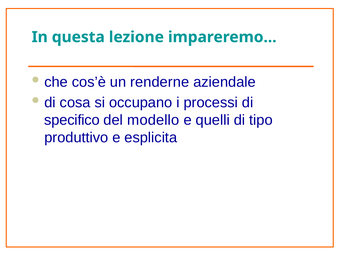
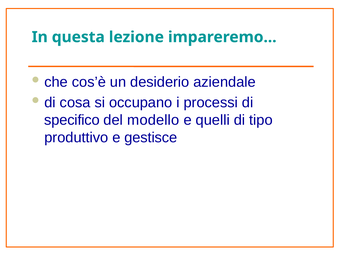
renderne: renderne -> desiderio
esplicita: esplicita -> gestisce
